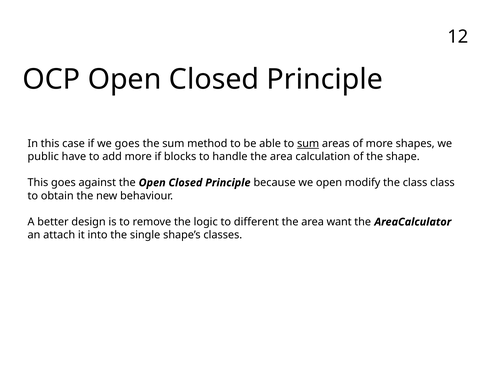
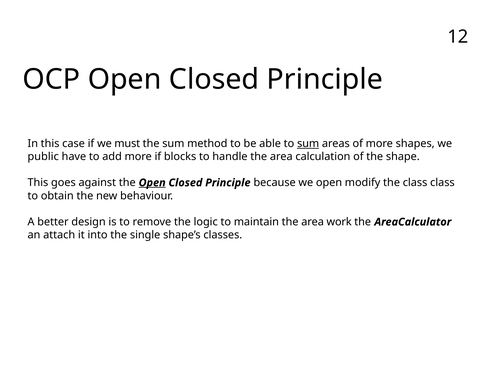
we goes: goes -> must
Open at (152, 183) underline: none -> present
different: different -> maintain
want: want -> work
